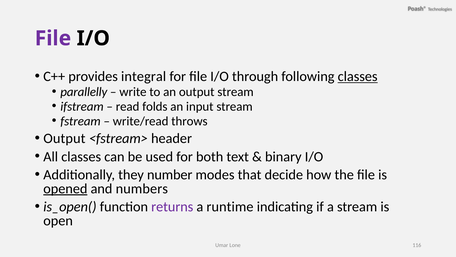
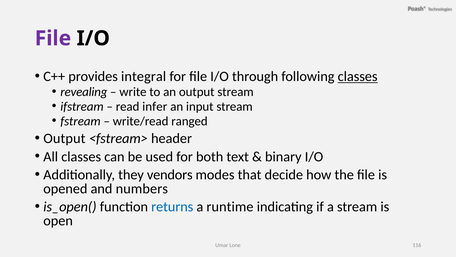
parallelly: parallelly -> revealing
folds: folds -> infer
throws: throws -> ranged
number: number -> vendors
opened underline: present -> none
returns colour: purple -> blue
